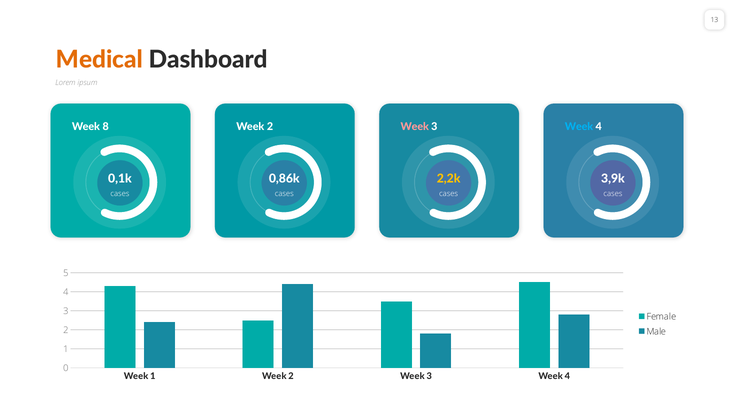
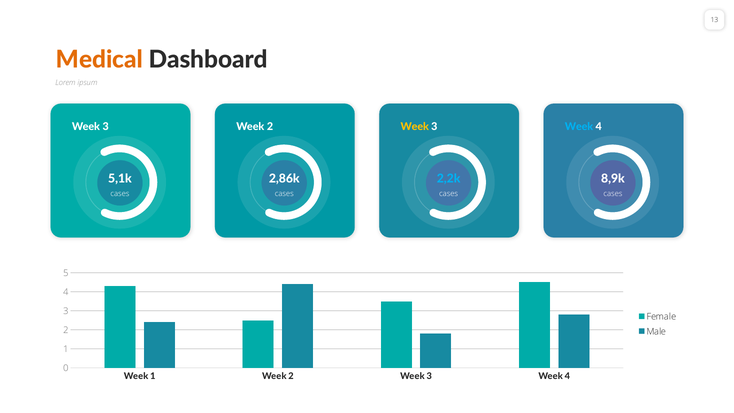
8 at (106, 127): 8 -> 3
Week at (415, 127) colour: pink -> yellow
0,1k: 0,1k -> 5,1k
0,86k: 0,86k -> 2,86k
2,2k colour: yellow -> light blue
3,9k: 3,9k -> 8,9k
